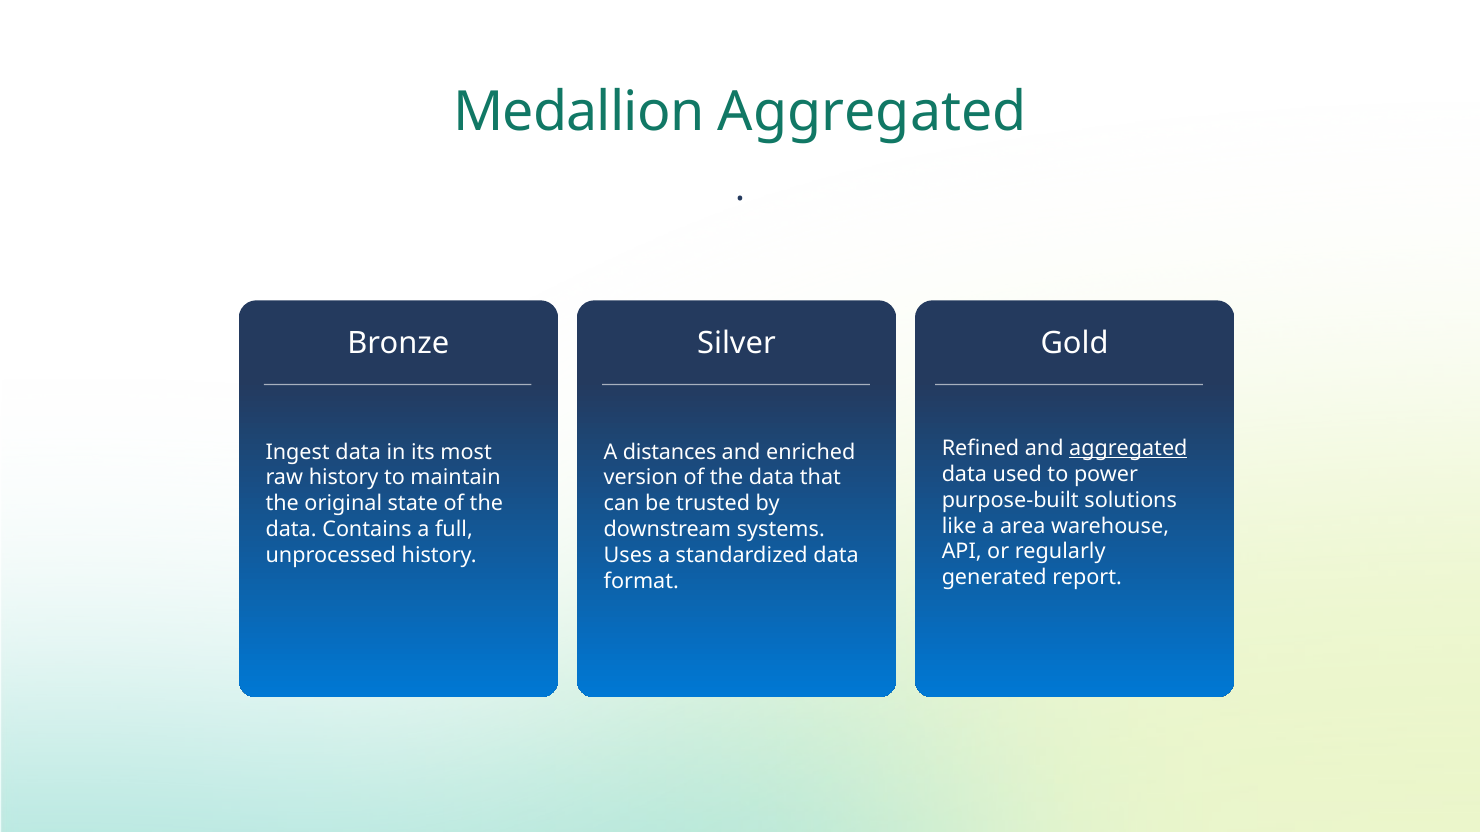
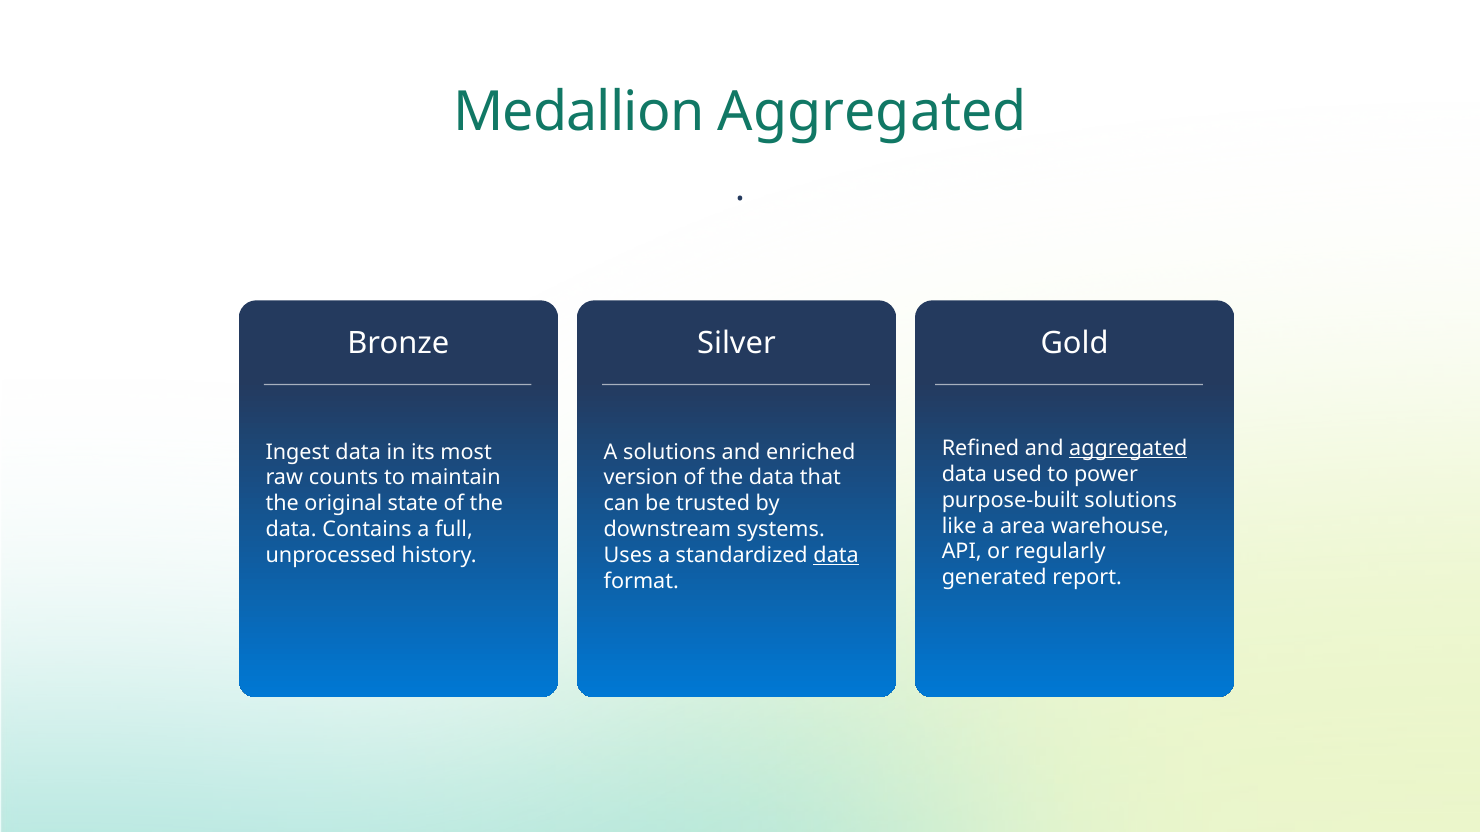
A distances: distances -> solutions
raw history: history -> counts
data at (836, 556) underline: none -> present
